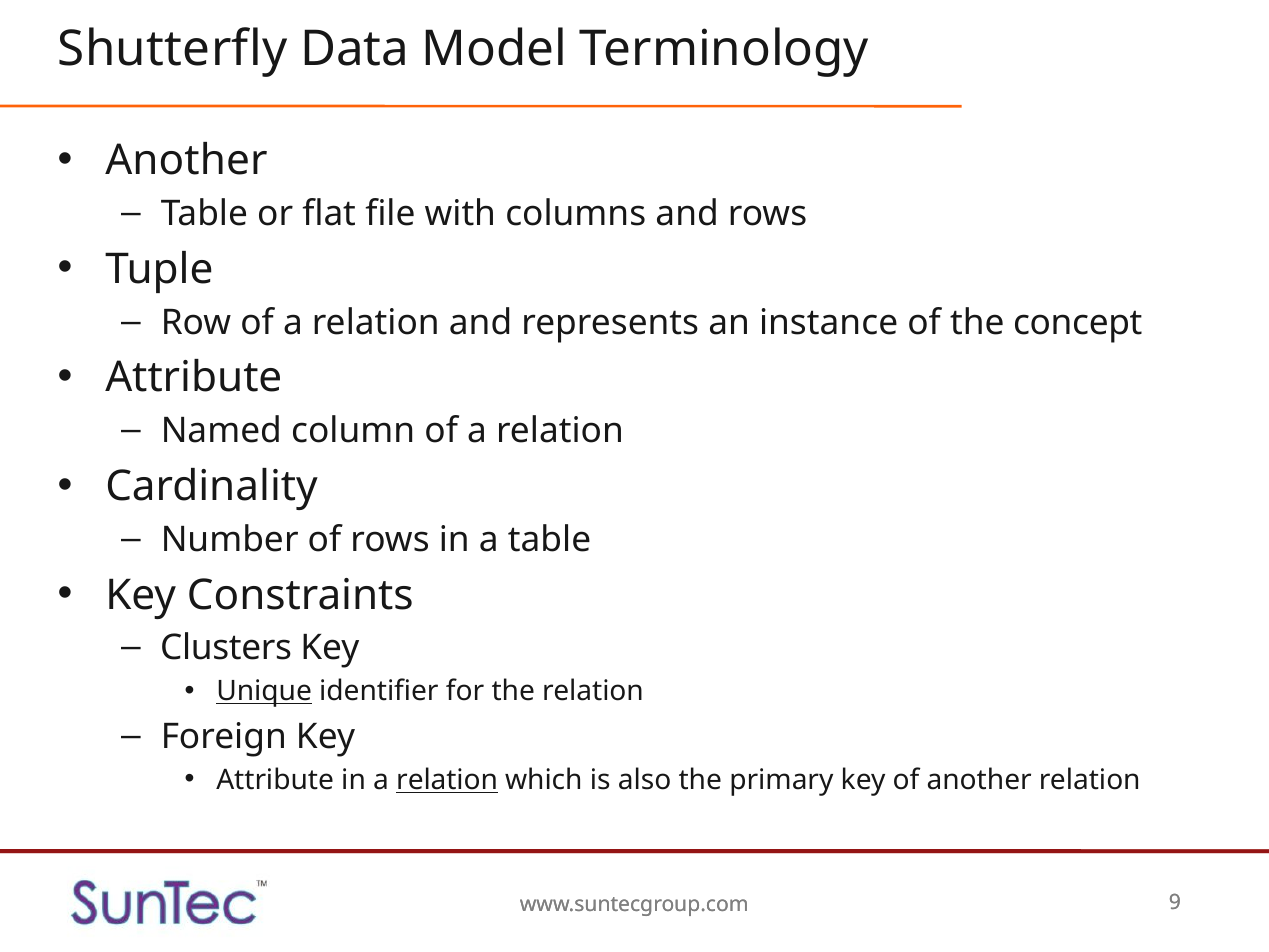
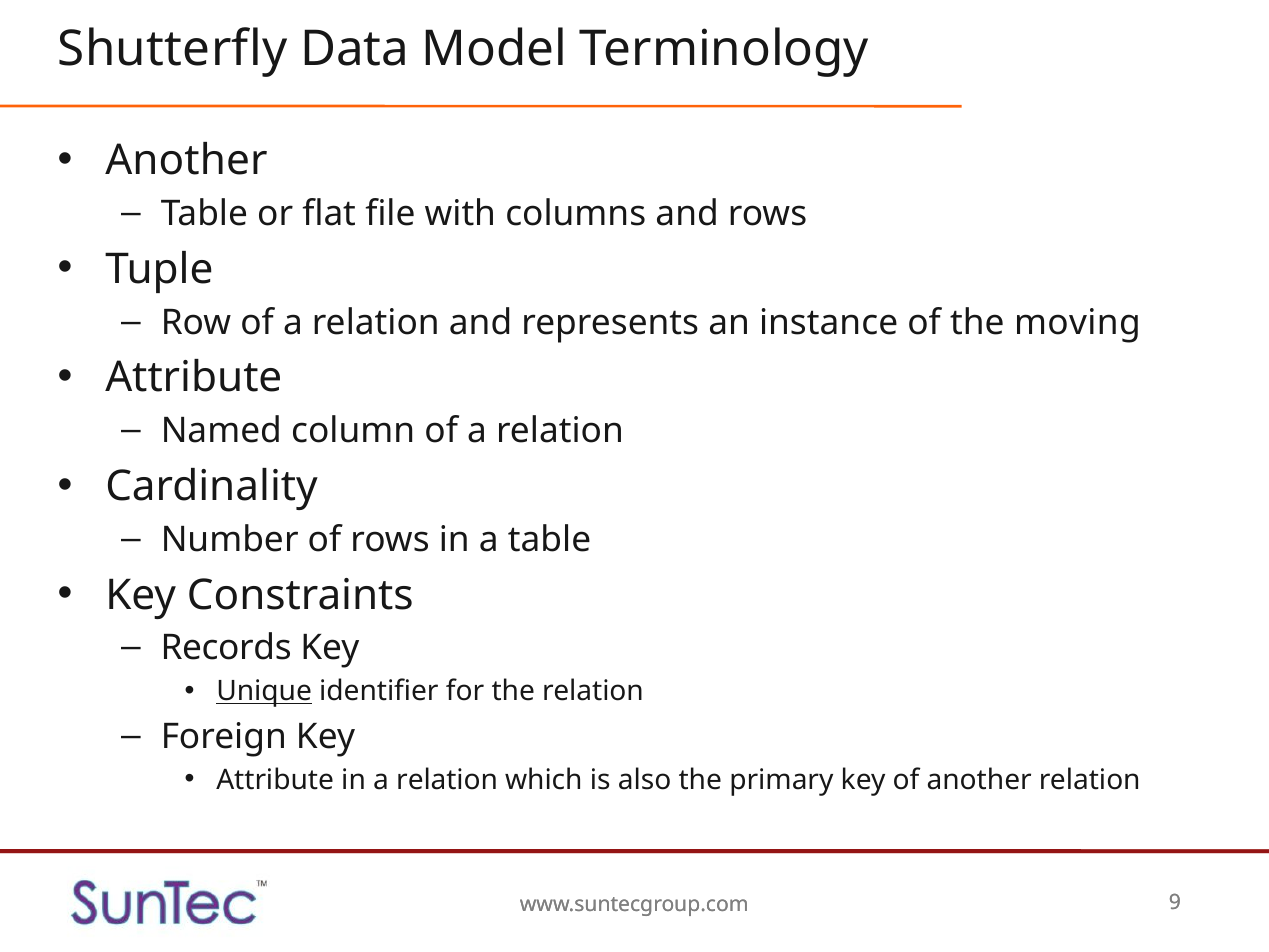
concept: concept -> moving
Clusters: Clusters -> Records
relation at (447, 780) underline: present -> none
